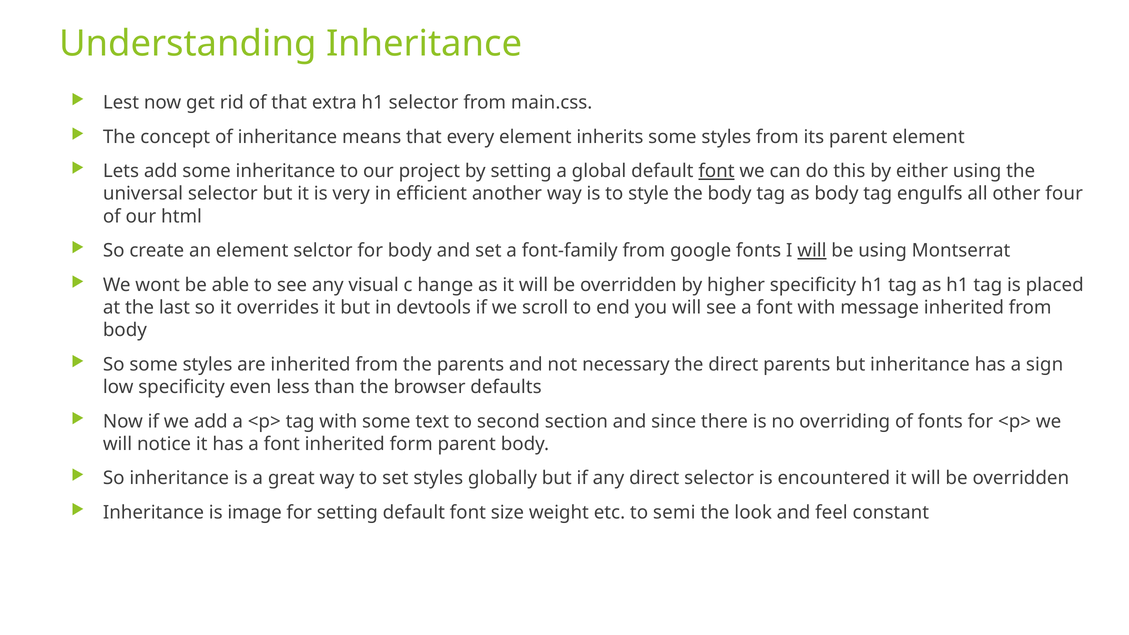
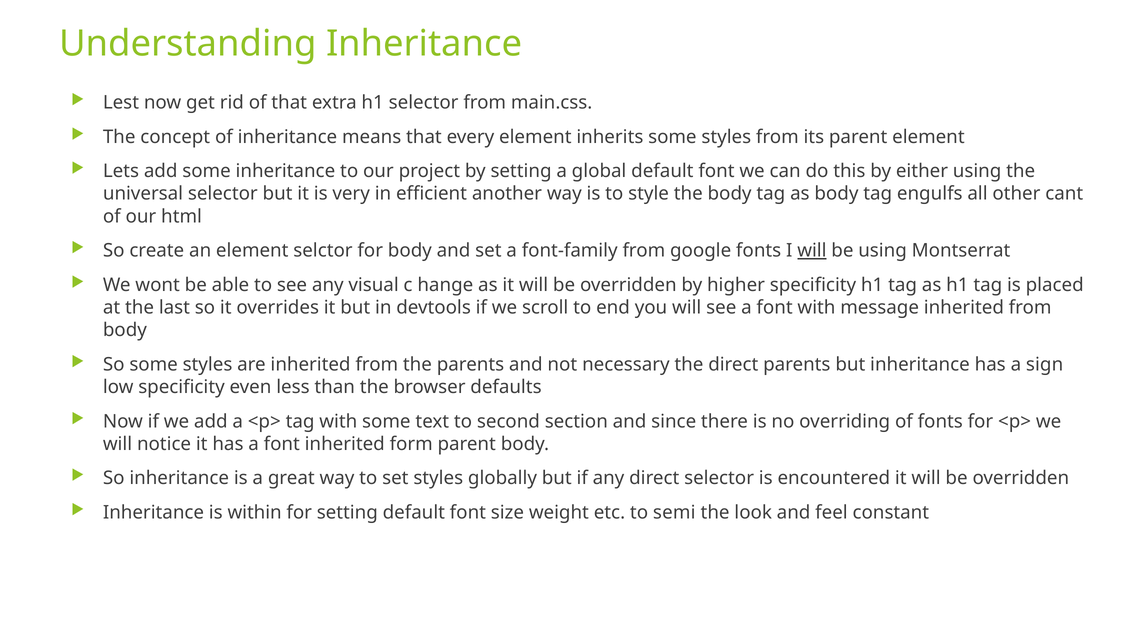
font at (717, 171) underline: present -> none
four: four -> cant
image: image -> within
